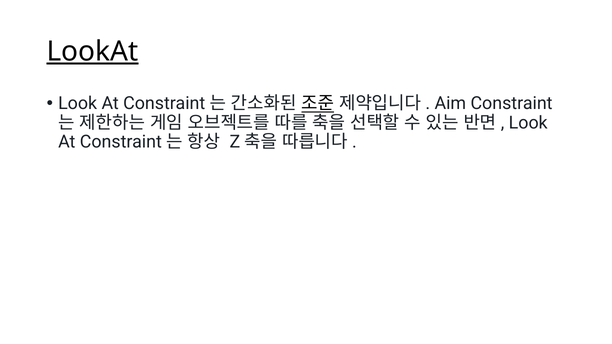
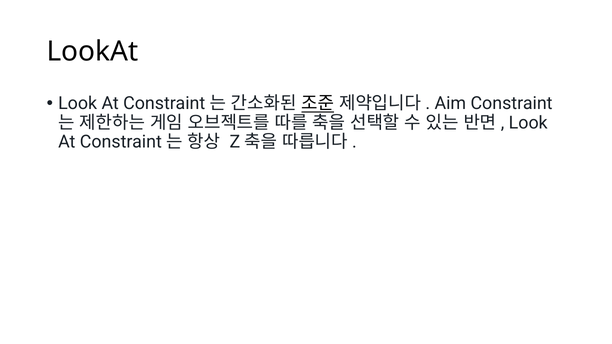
LookAt underline: present -> none
